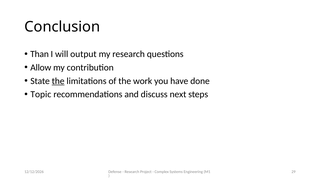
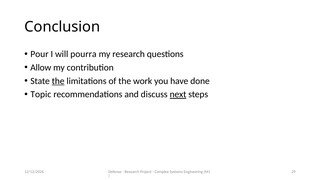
Than: Than -> Pour
output: output -> pourra
next underline: none -> present
